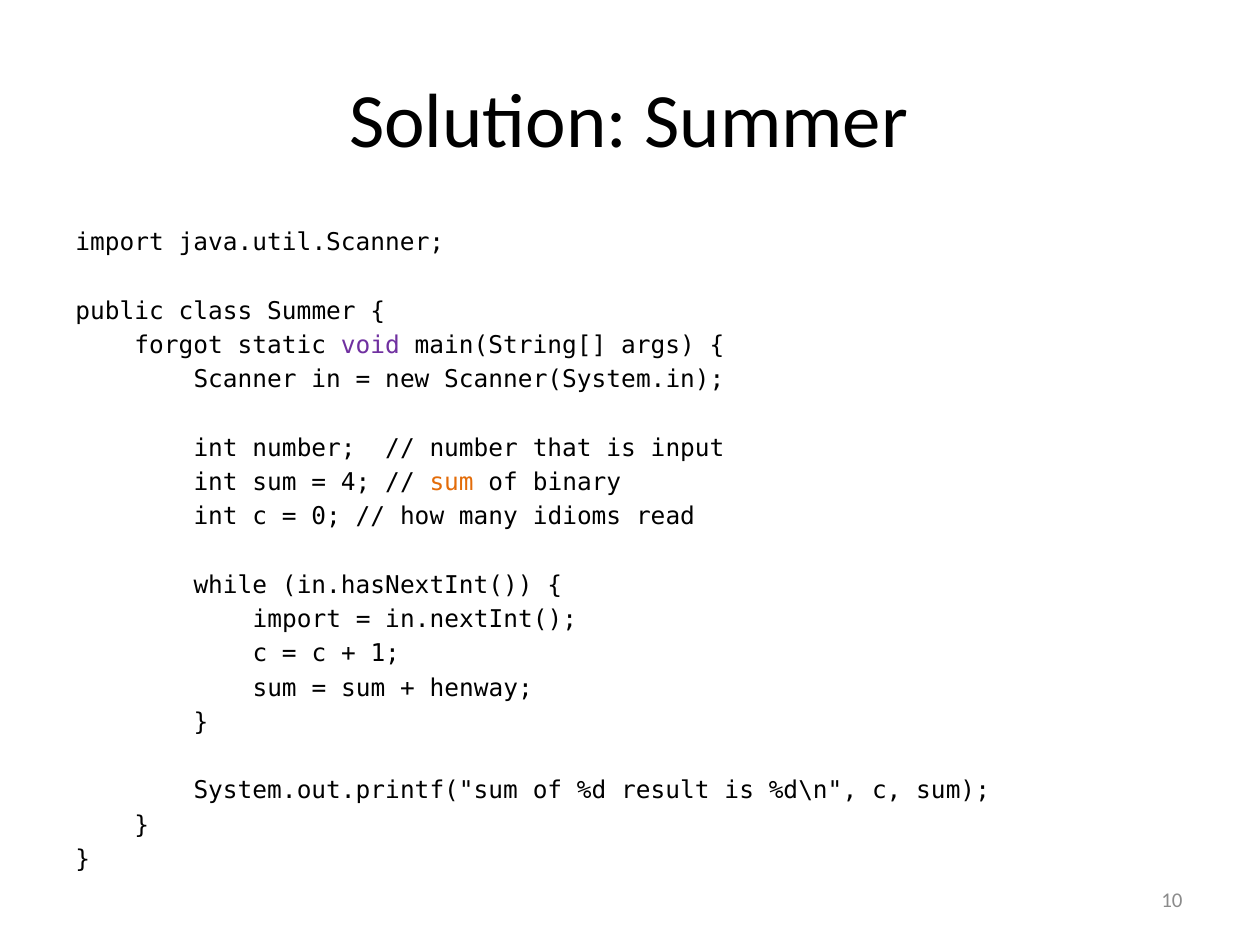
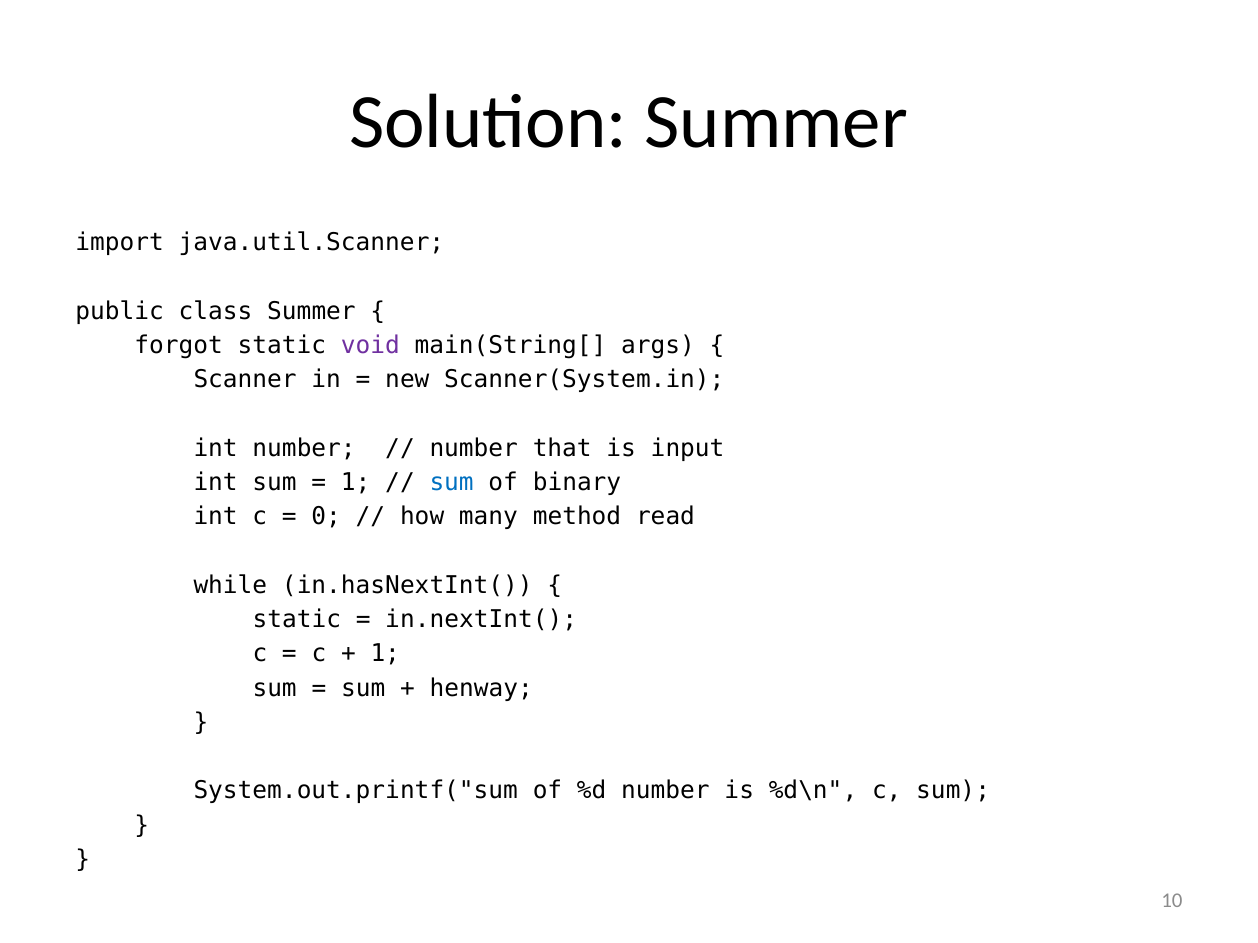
4 at (356, 483): 4 -> 1
sum at (452, 483) colour: orange -> blue
idioms: idioms -> method
import at (297, 620): import -> static
%d result: result -> number
